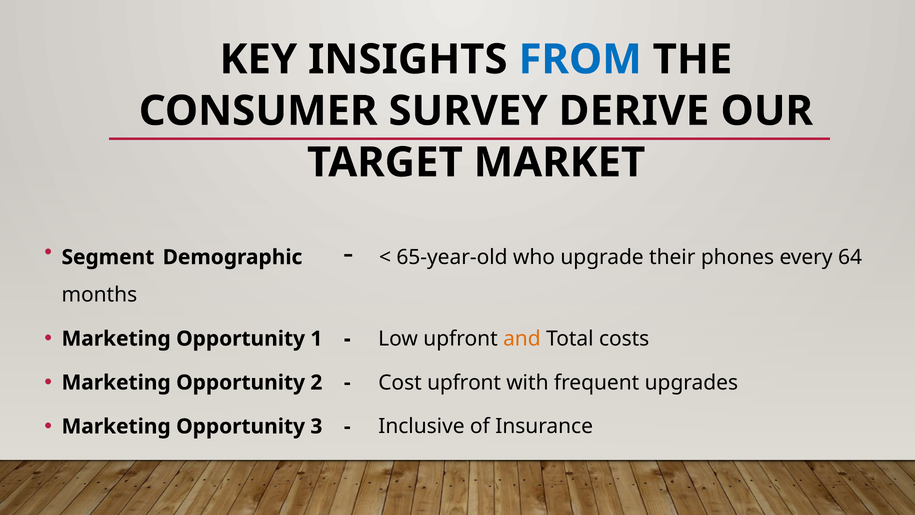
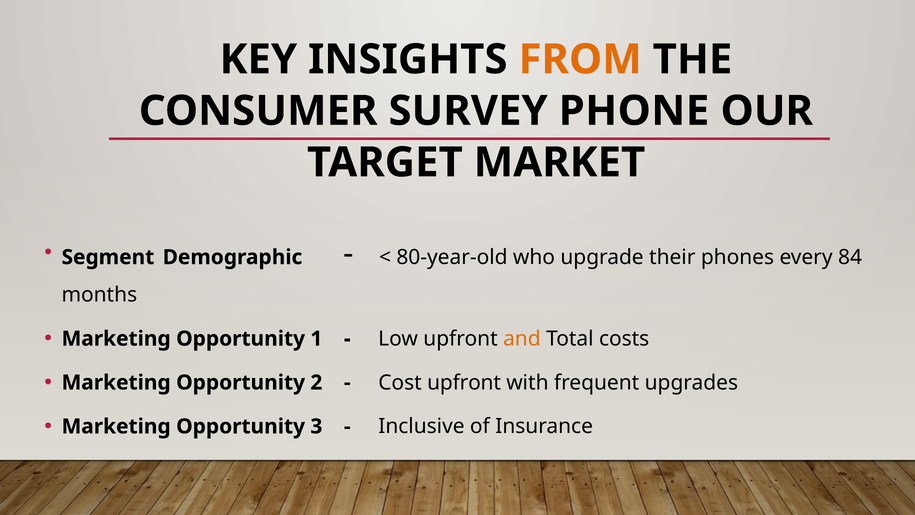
FROM colour: blue -> orange
DERIVE: DERIVE -> PHONE
65-year-old: 65-year-old -> 80-year-old
64: 64 -> 84
